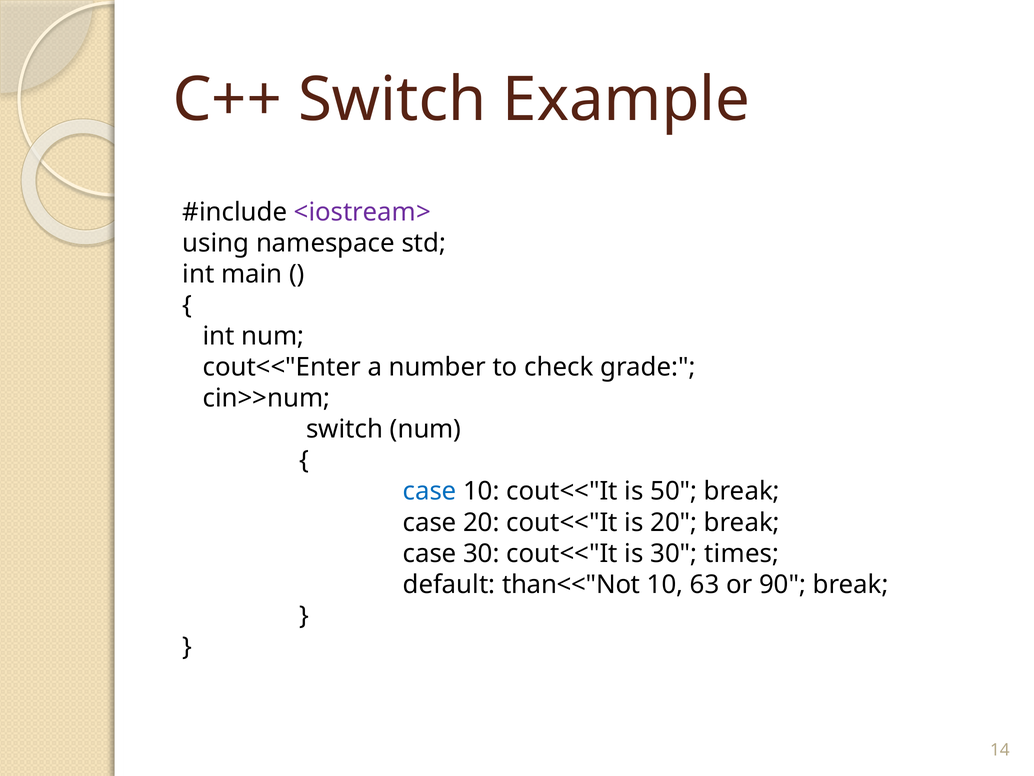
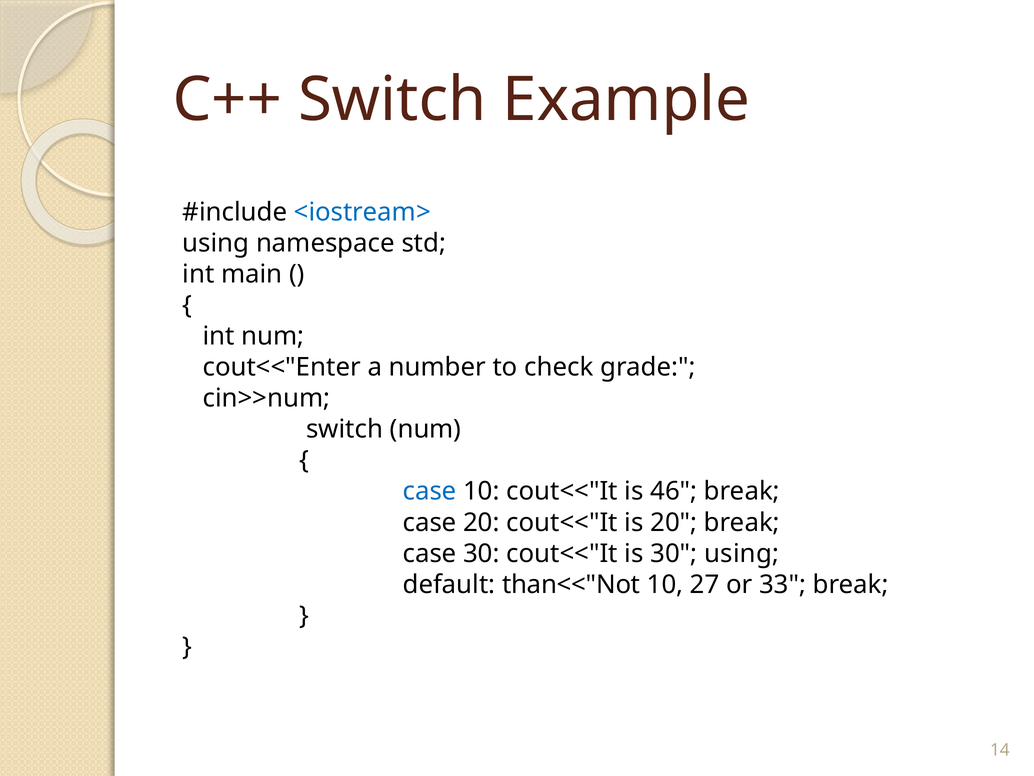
<iostream> colour: purple -> blue
50: 50 -> 46
30 times: times -> using
63: 63 -> 27
90: 90 -> 33
